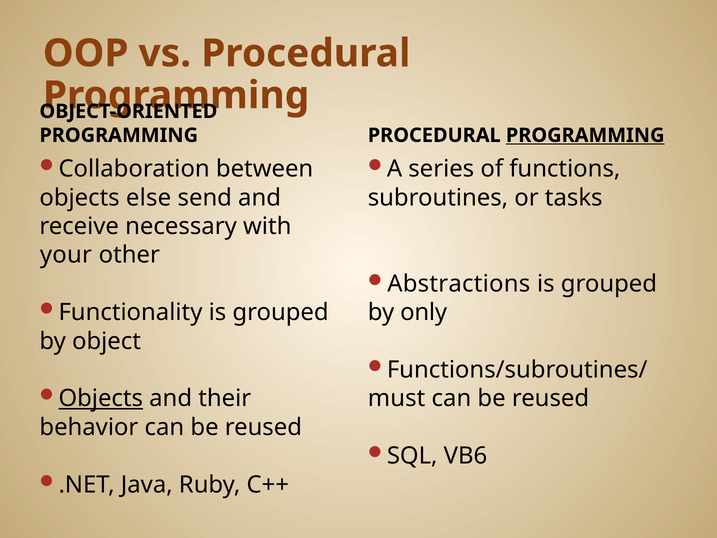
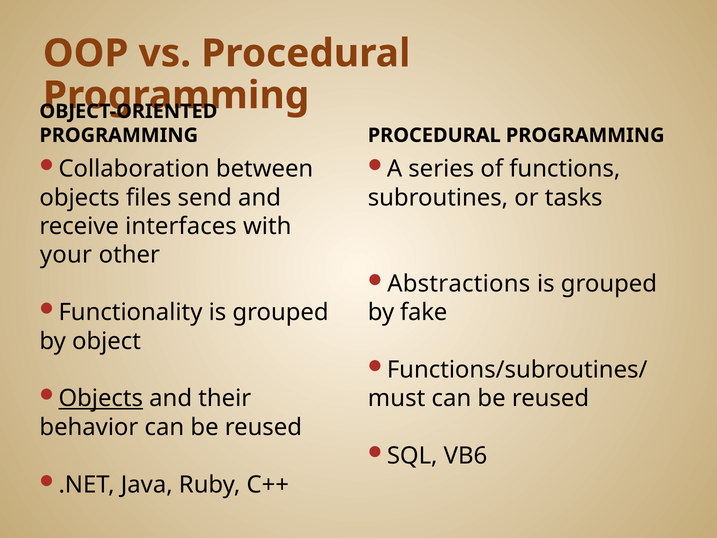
PROGRAMMING at (585, 135) underline: present -> none
else: else -> files
necessary: necessary -> interfaces
only: only -> fake
